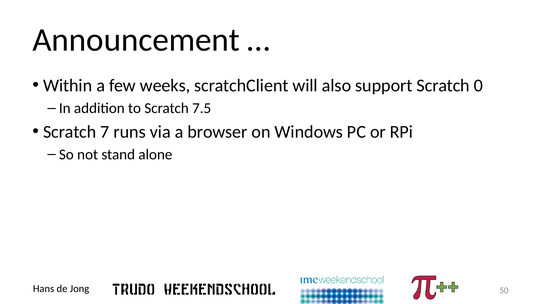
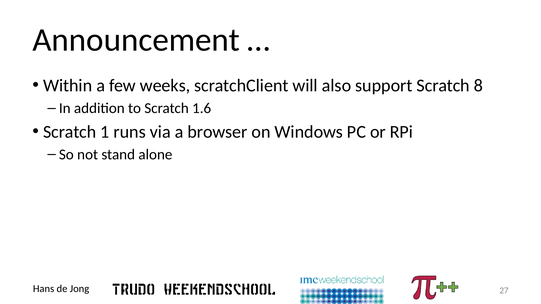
0: 0 -> 8
7.5: 7.5 -> 1.6
7: 7 -> 1
50: 50 -> 27
